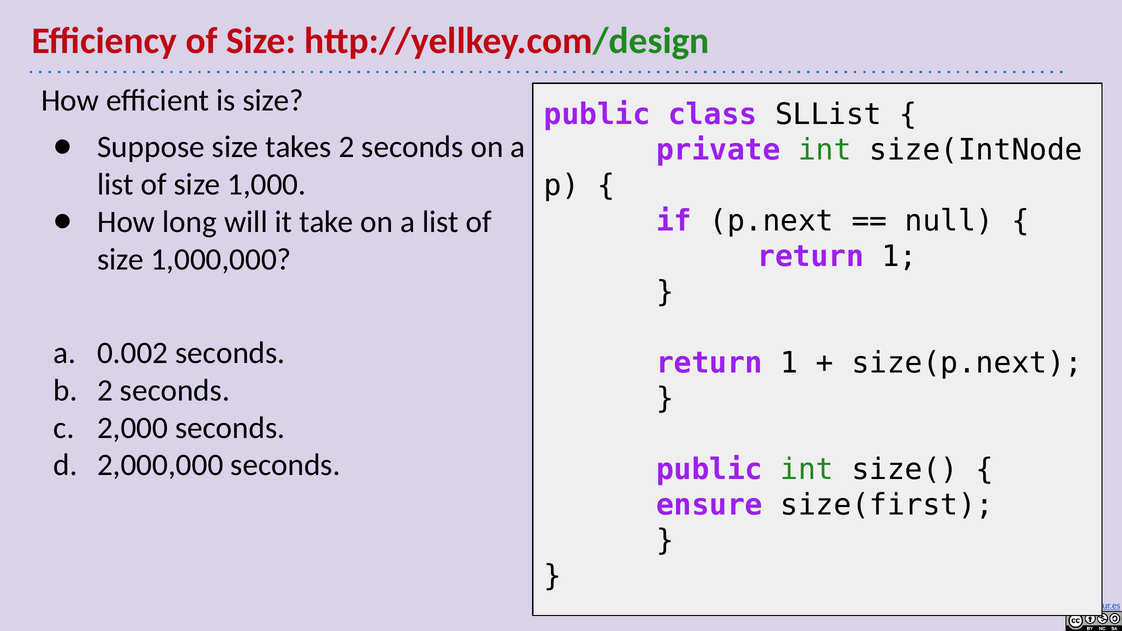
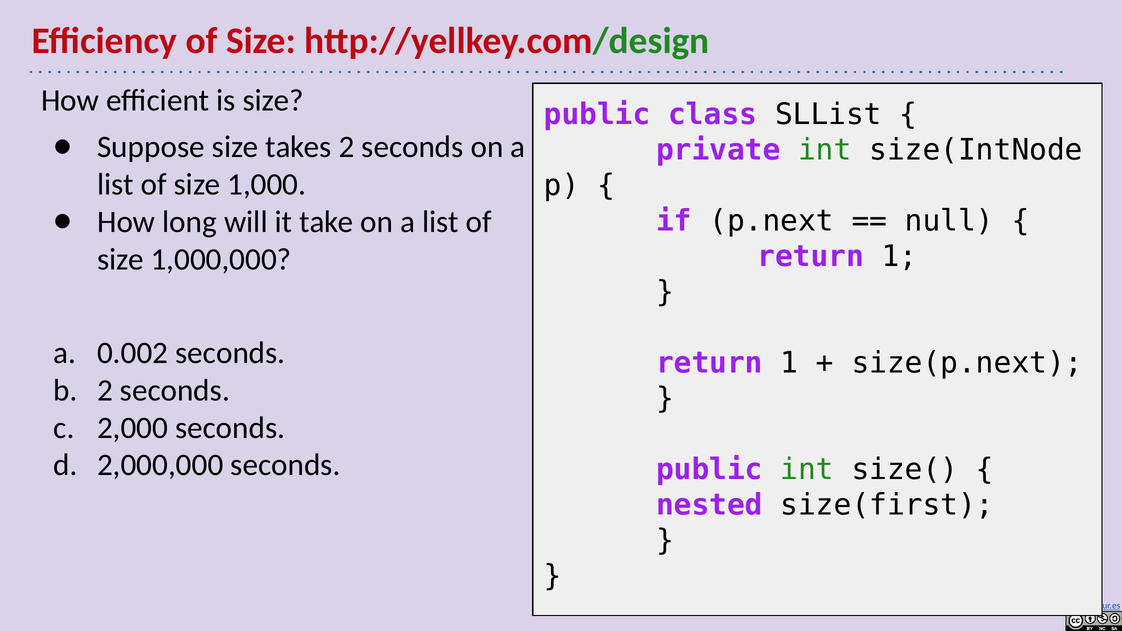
ensure: ensure -> nested
